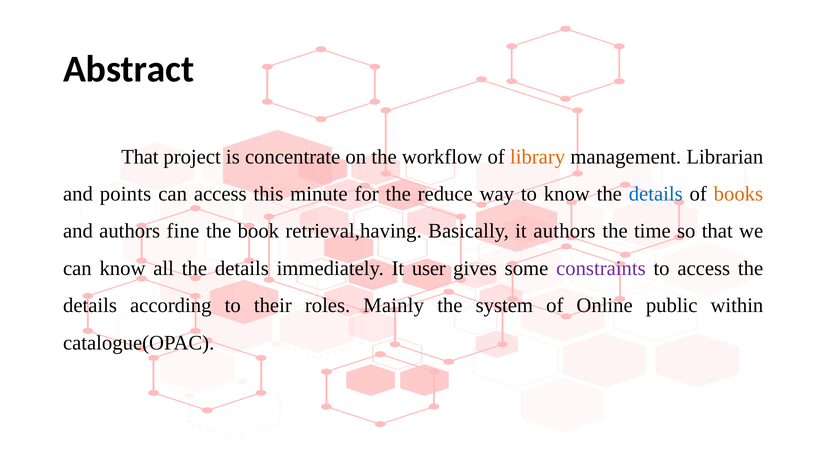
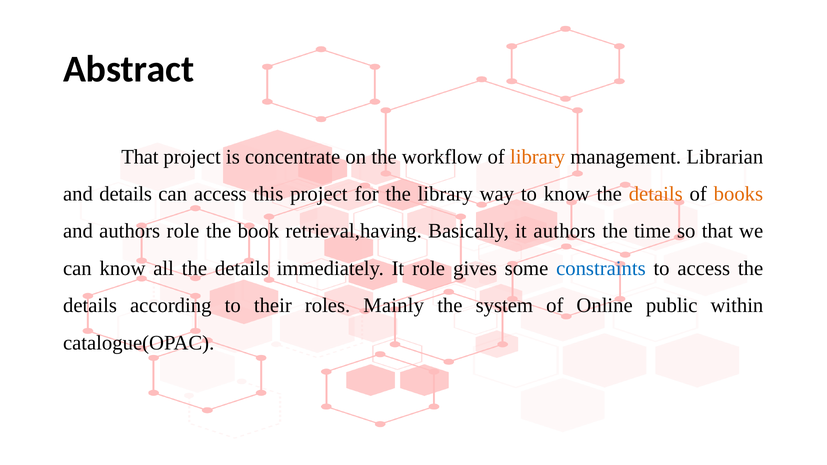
and points: points -> details
this minute: minute -> project
the reduce: reduce -> library
details at (656, 194) colour: blue -> orange
authors fine: fine -> role
It user: user -> role
constraints colour: purple -> blue
